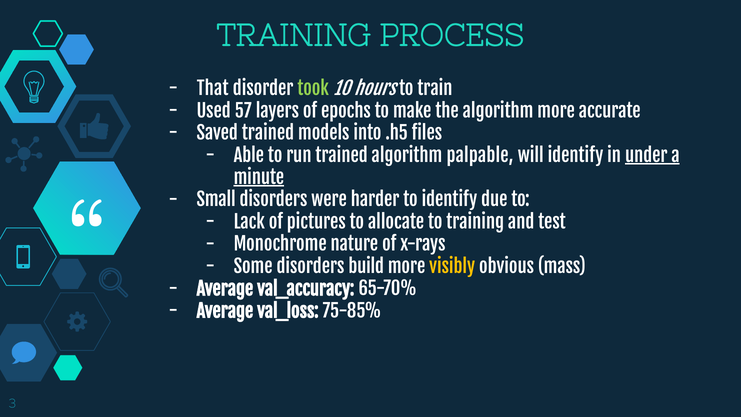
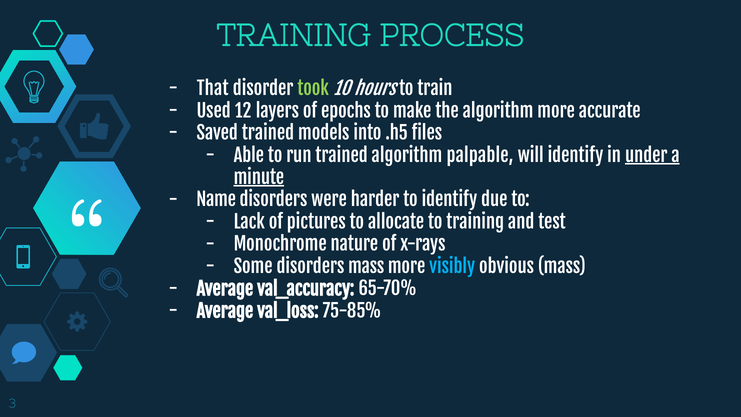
57: 57 -> 12
Small: Small -> Name
disorders build: build -> mass
visibly colour: yellow -> light blue
